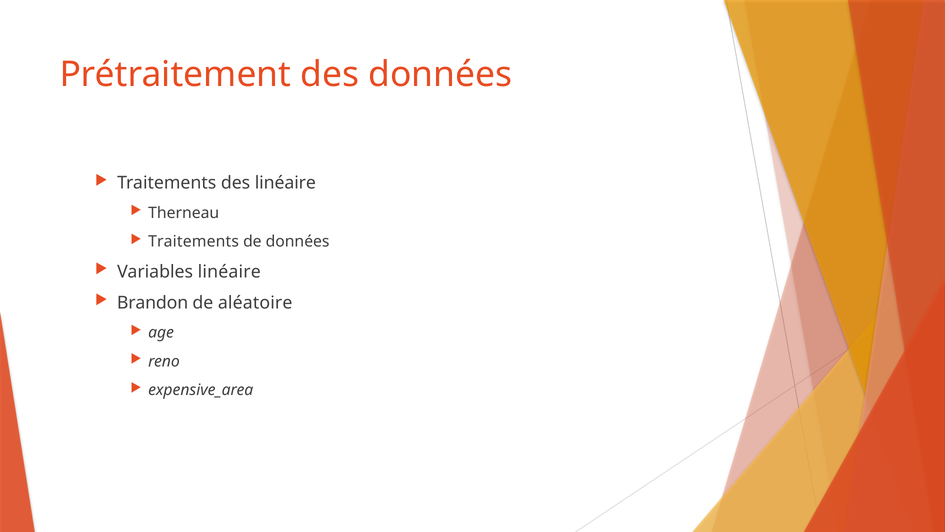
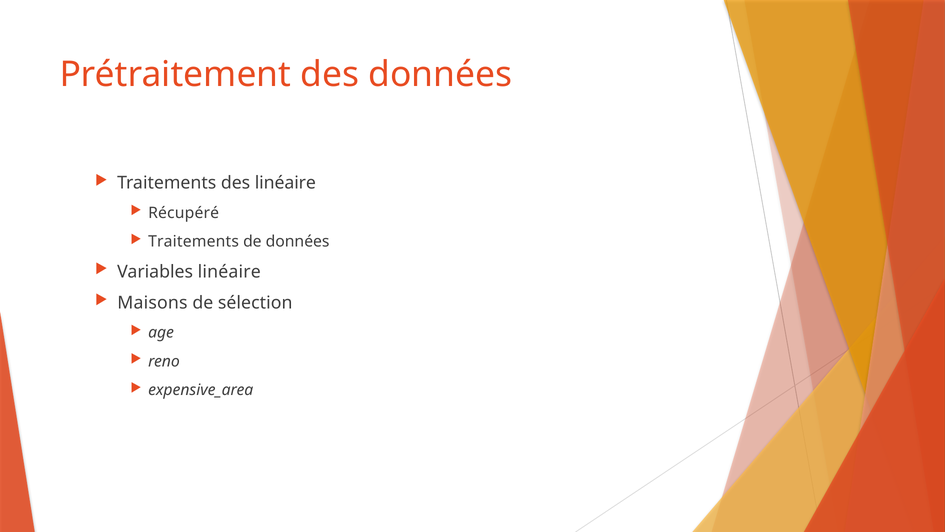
Therneau: Therneau -> Récupéré
Brandon: Brandon -> Maisons
aléatoire: aléatoire -> sélection
